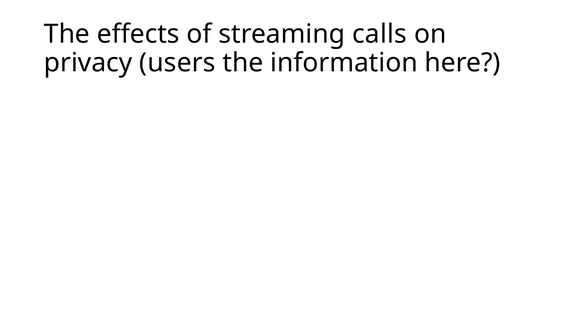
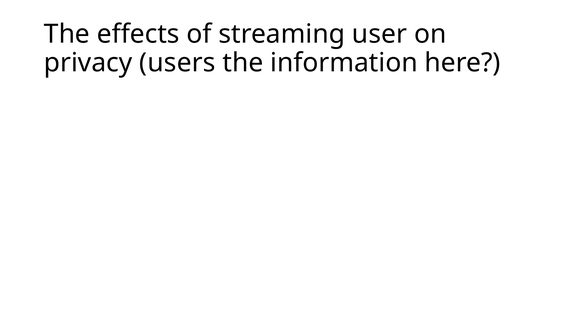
calls: calls -> user
